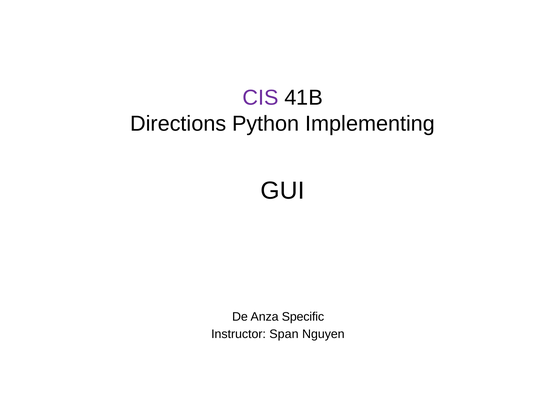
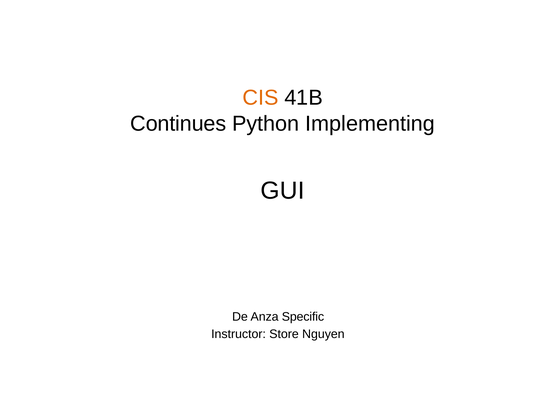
CIS colour: purple -> orange
Directions: Directions -> Continues
Span: Span -> Store
